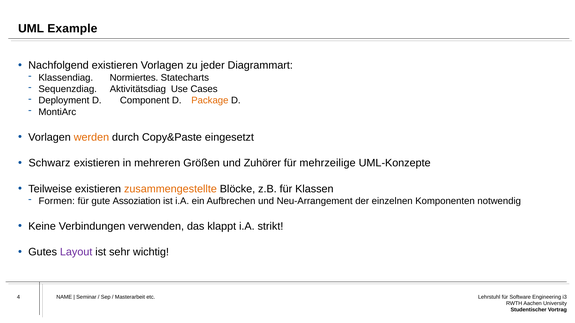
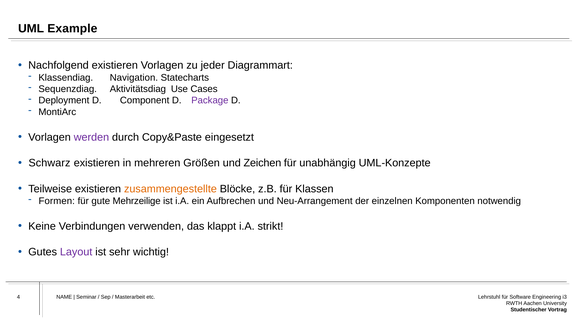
Normiertes: Normiertes -> Navigation
Package colour: orange -> purple
werden colour: orange -> purple
Zuhörer: Zuhörer -> Zeichen
mehrzeilige: mehrzeilige -> unabhängig
Assoziation: Assoziation -> Mehrzeilige
